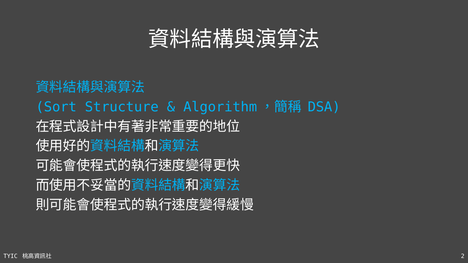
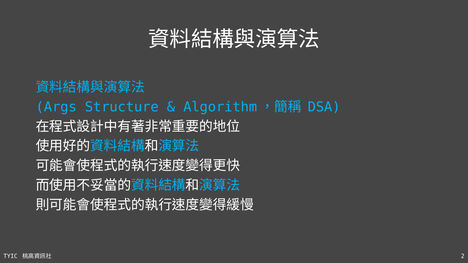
Sort: Sort -> Args
